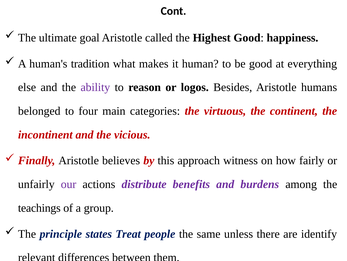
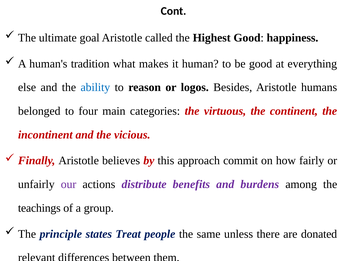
ability colour: purple -> blue
witness: witness -> commit
identify: identify -> donated
